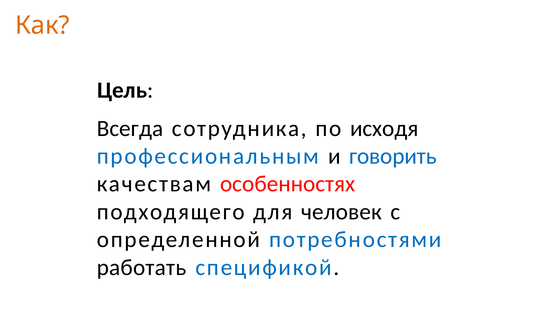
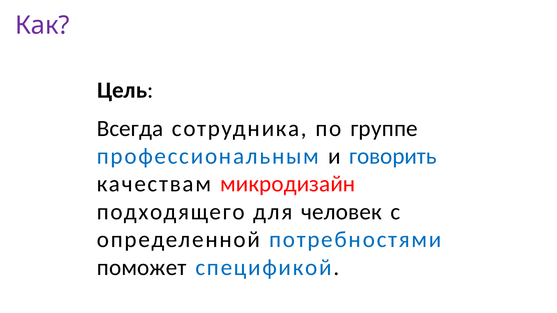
Как colour: orange -> purple
исходя: исходя -> группе
особенностях: особенностях -> микродизайн
работать: работать -> поможет
